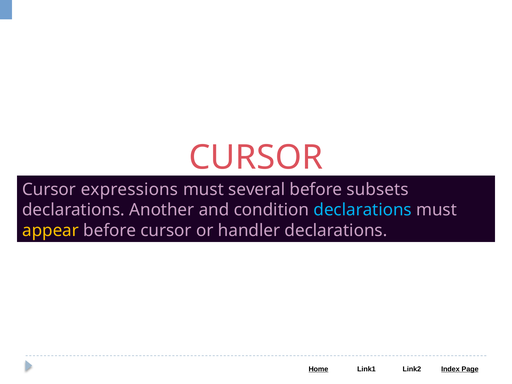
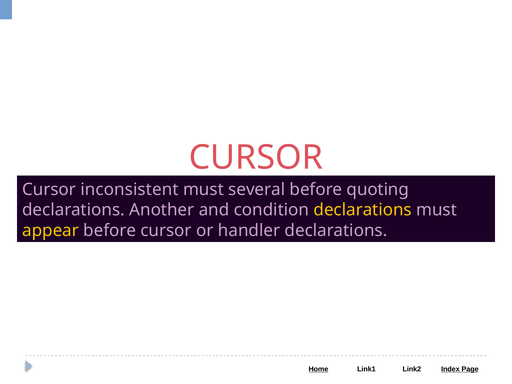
expressions: expressions -> inconsistent
subsets: subsets -> quoting
declarations at (363, 210) colour: light blue -> yellow
